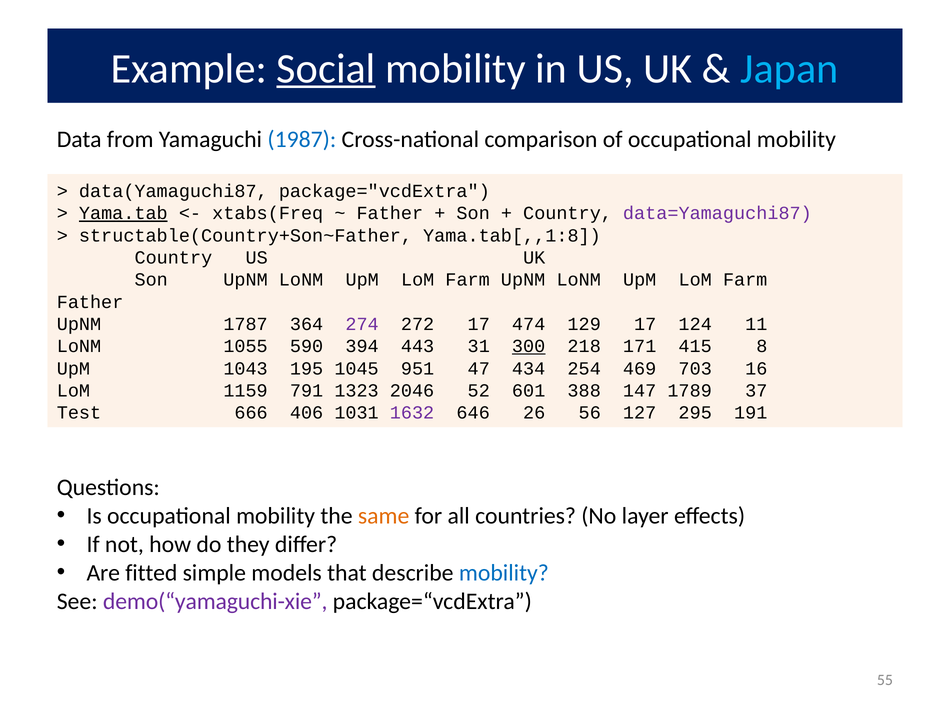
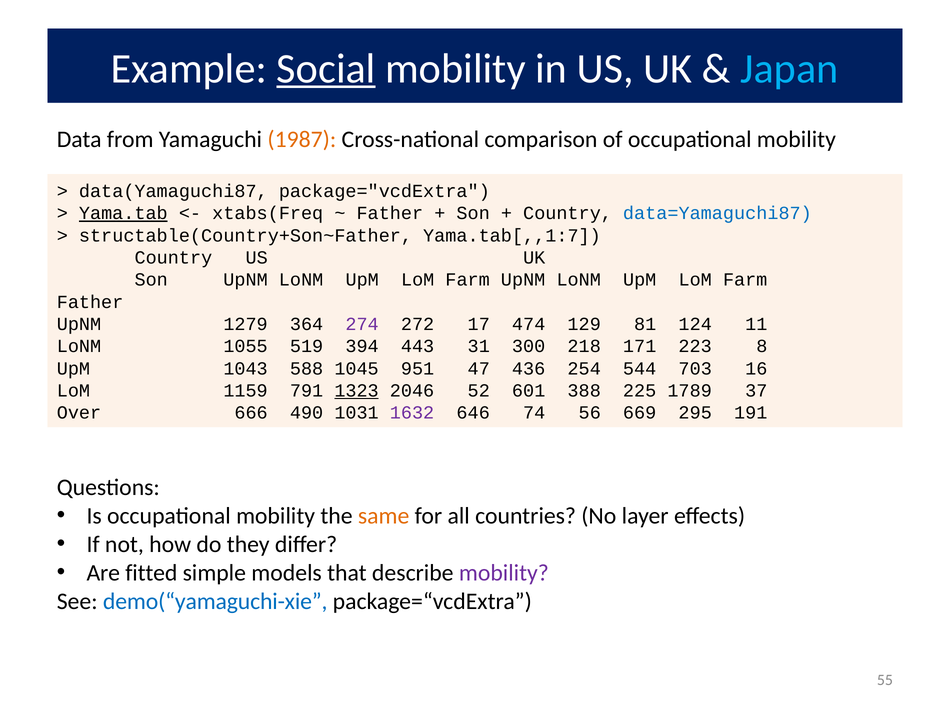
1987 colour: blue -> orange
data=Yamaguchi87 colour: purple -> blue
Yama.tab[,,1:8: Yama.tab[,,1:8 -> Yama.tab[,,1:7
1787: 1787 -> 1279
129 17: 17 -> 81
590: 590 -> 519
300 underline: present -> none
415: 415 -> 223
195: 195 -> 588
434: 434 -> 436
469: 469 -> 544
1323 underline: none -> present
147: 147 -> 225
Test: Test -> Over
406: 406 -> 490
26: 26 -> 74
127: 127 -> 669
mobility at (504, 573) colour: blue -> purple
demo(“yamaguchi-xie colour: purple -> blue
